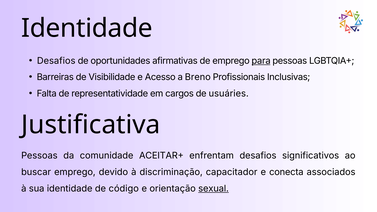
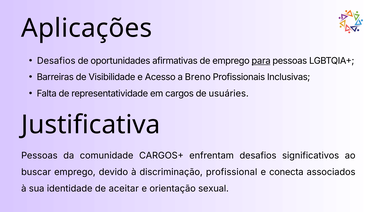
Identidade at (87, 28): Identidade -> Aplicações
ACEITAR+: ACEITAR+ -> CARGOS+
capacitador: capacitador -> profissional
código: código -> aceitar
sexual underline: present -> none
